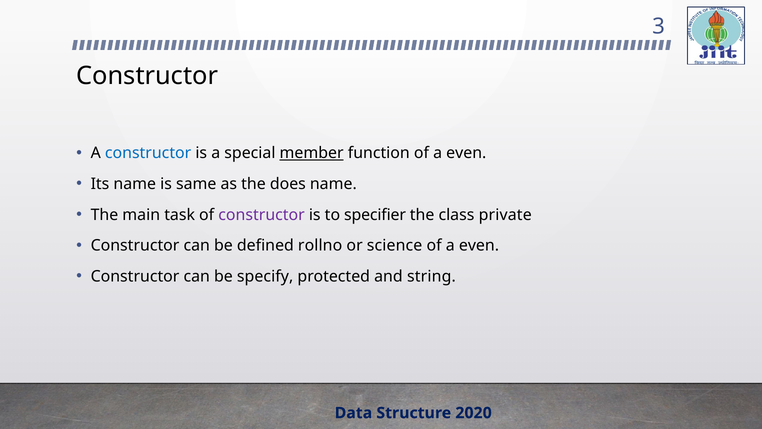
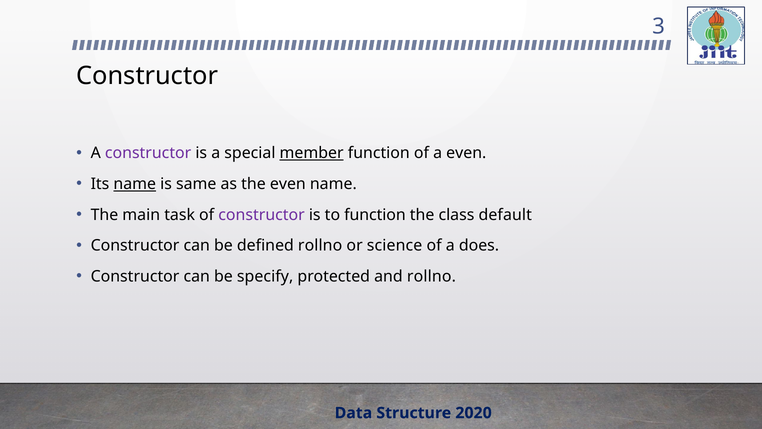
constructor at (148, 153) colour: blue -> purple
name at (135, 184) underline: none -> present
the does: does -> even
to specifier: specifier -> function
private: private -> default
even at (479, 245): even -> does
and string: string -> rollno
